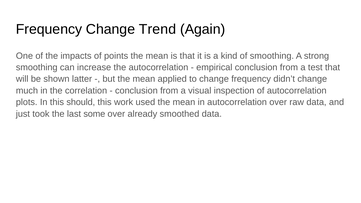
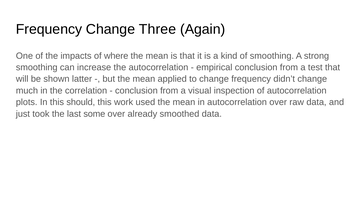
Trend: Trend -> Three
points: points -> where
